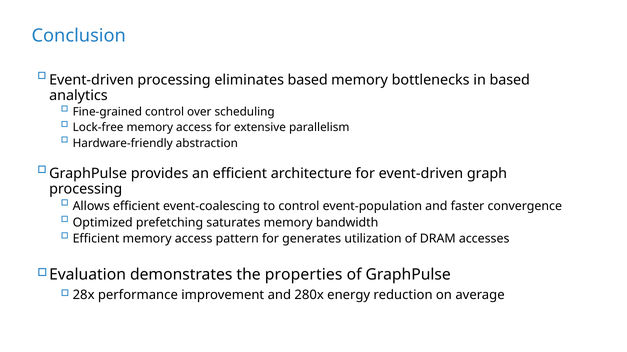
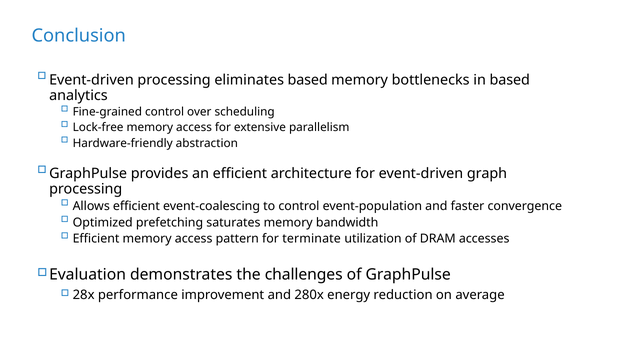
generates: generates -> terminate
properties: properties -> challenges
